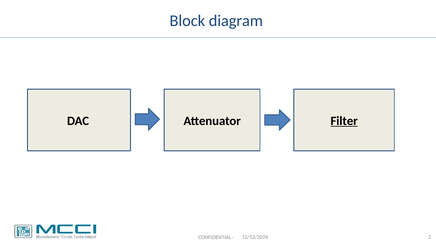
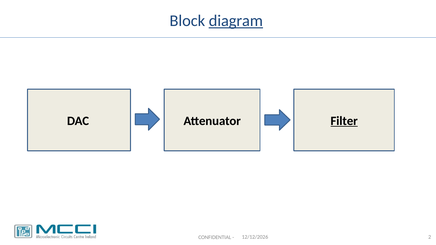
diagram underline: none -> present
